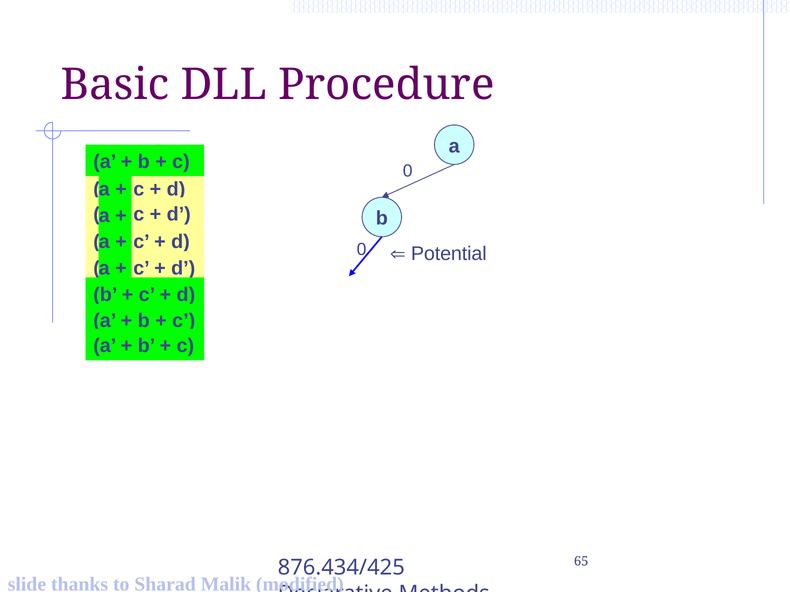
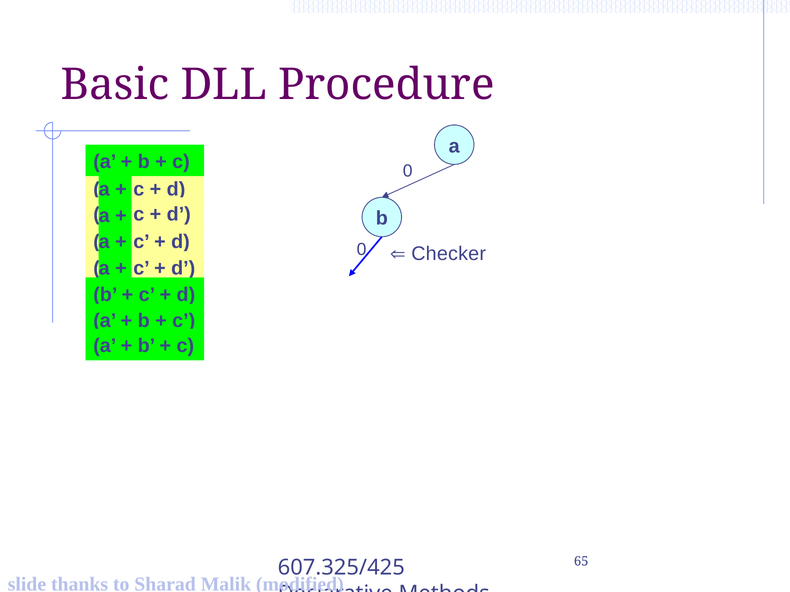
Potential: Potential -> Checker
876.434/425: 876.434/425 -> 607.325/425
